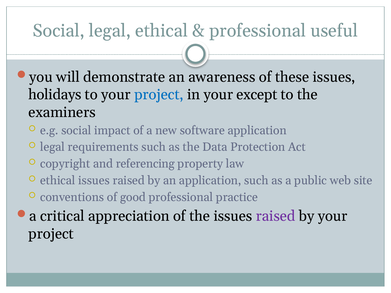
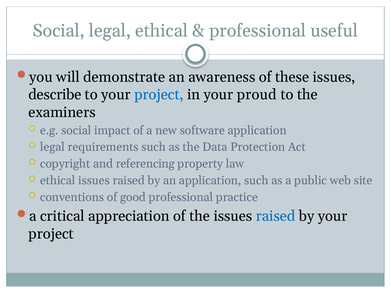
holidays: holidays -> describe
except: except -> proud
raised at (276, 216) colour: purple -> blue
